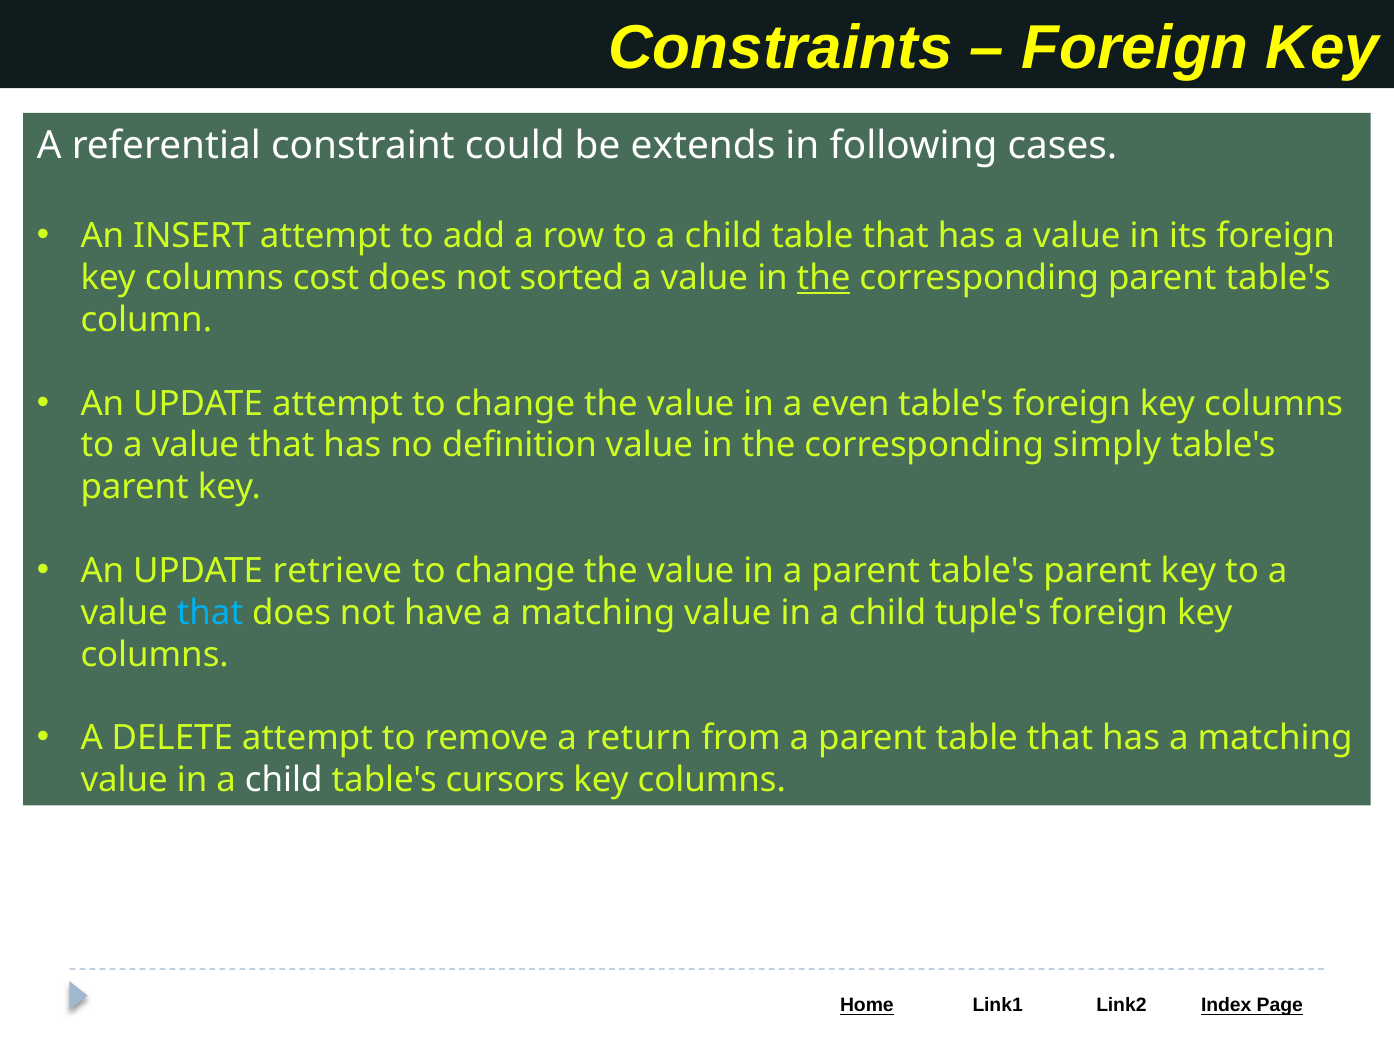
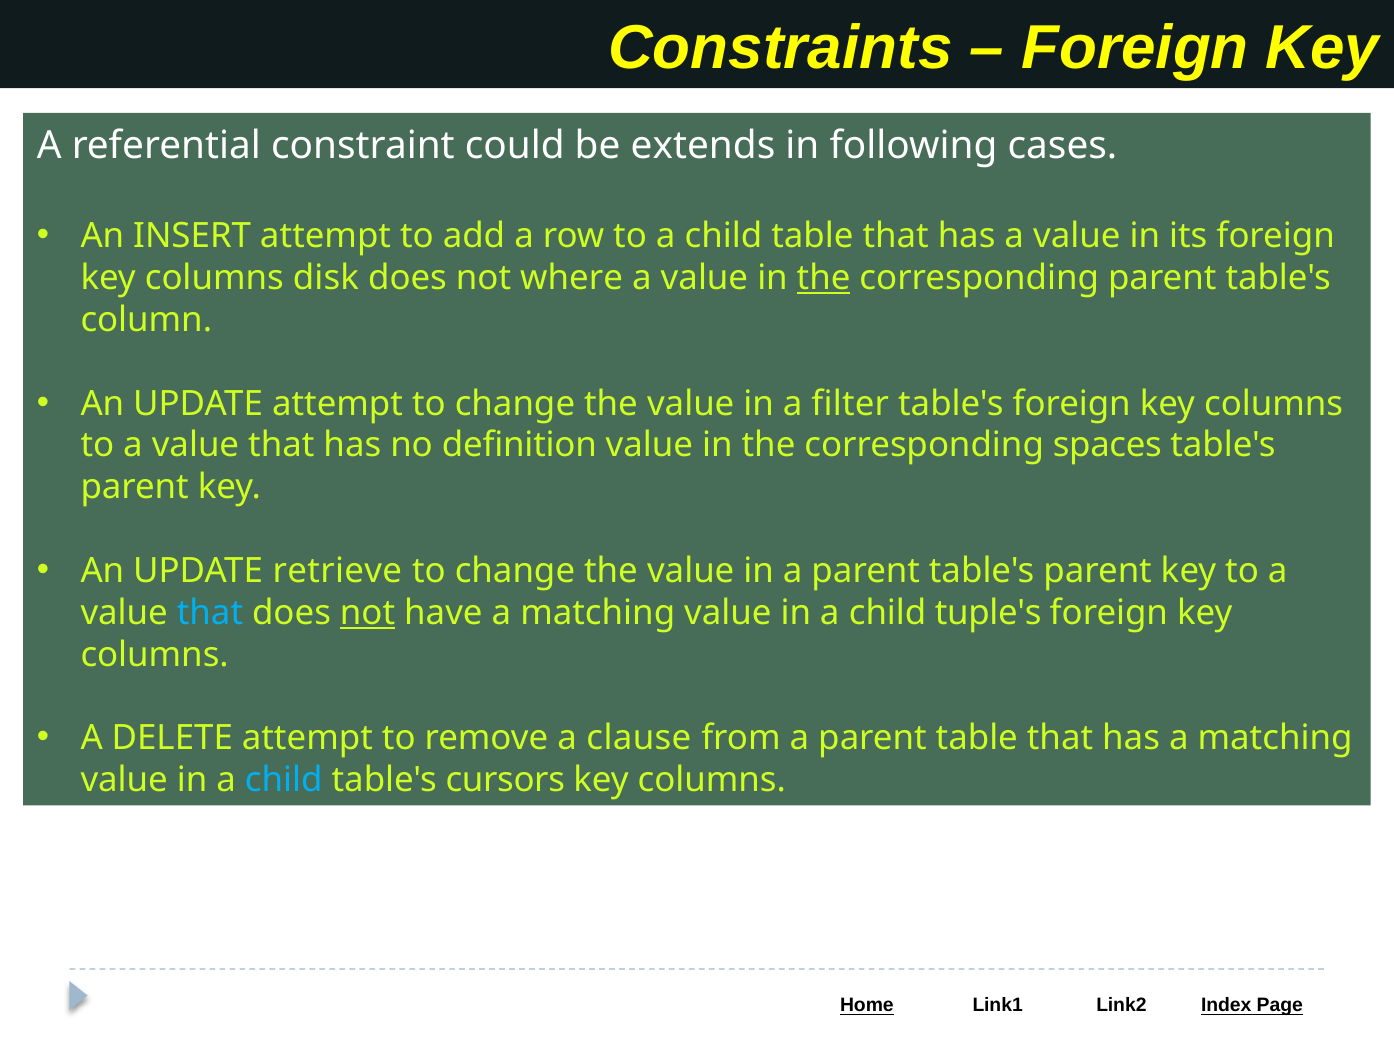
cost: cost -> disk
sorted: sorted -> where
even: even -> filter
simply: simply -> spaces
not at (367, 612) underline: none -> present
return: return -> clause
child at (284, 780) colour: white -> light blue
